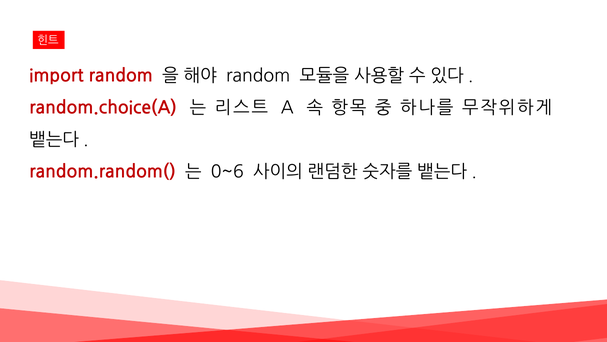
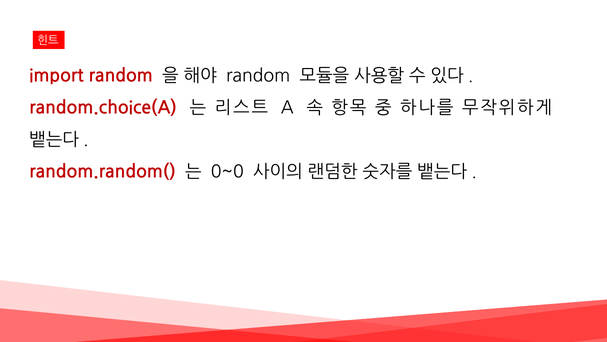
0~6: 0~6 -> 0~0
